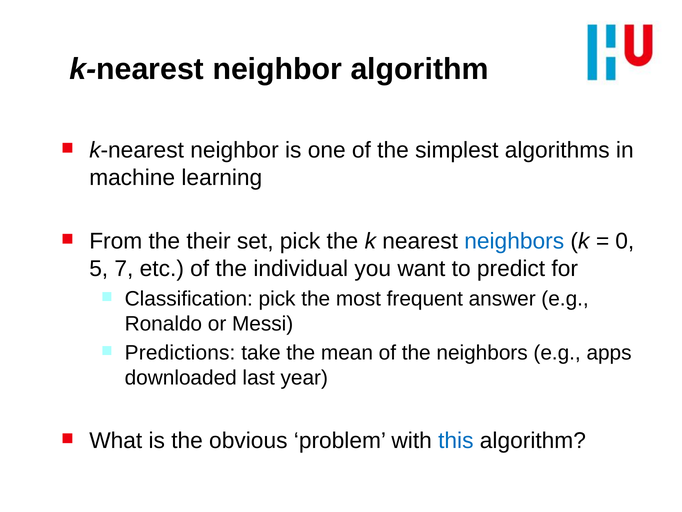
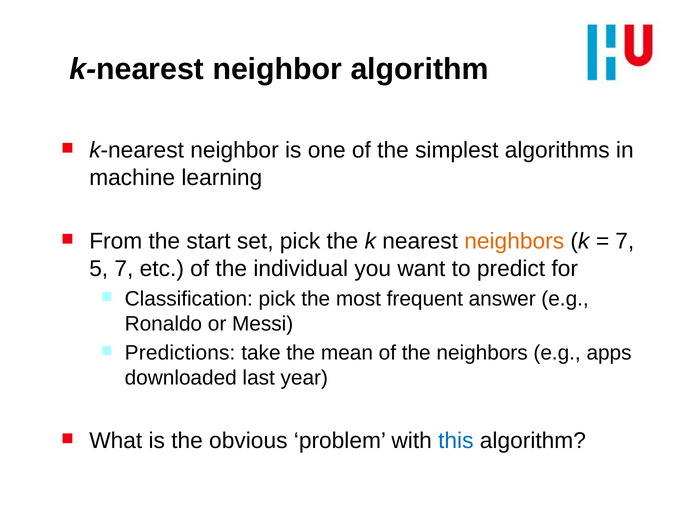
their: their -> start
neighbors at (514, 241) colour: blue -> orange
0 at (625, 241): 0 -> 7
